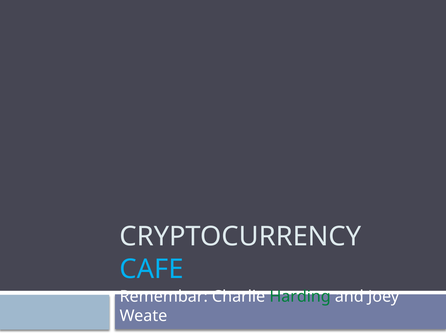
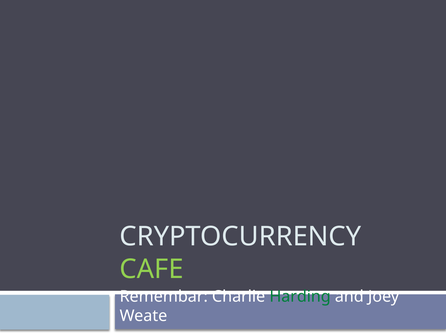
CAFE colour: light blue -> light green
